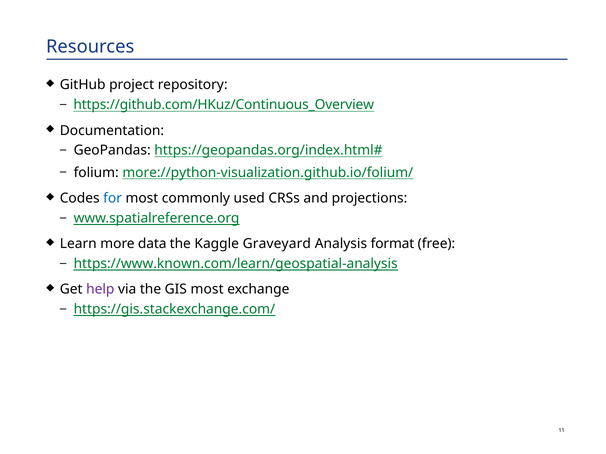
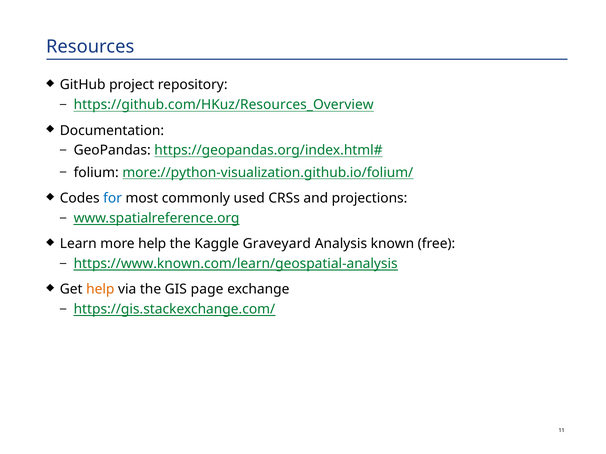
https://github.com/HKuz/Continuous_Overview: https://github.com/HKuz/Continuous_Overview -> https://github.com/HKuz/Resources_Overview
more data: data -> help
format: format -> known
help at (100, 290) colour: purple -> orange
GIS most: most -> page
